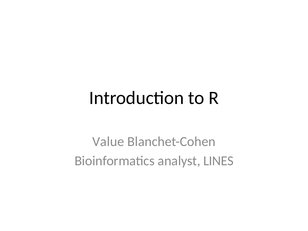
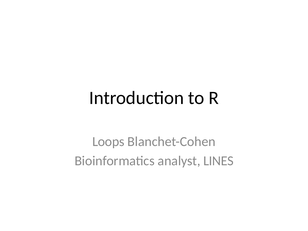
Value: Value -> Loops
